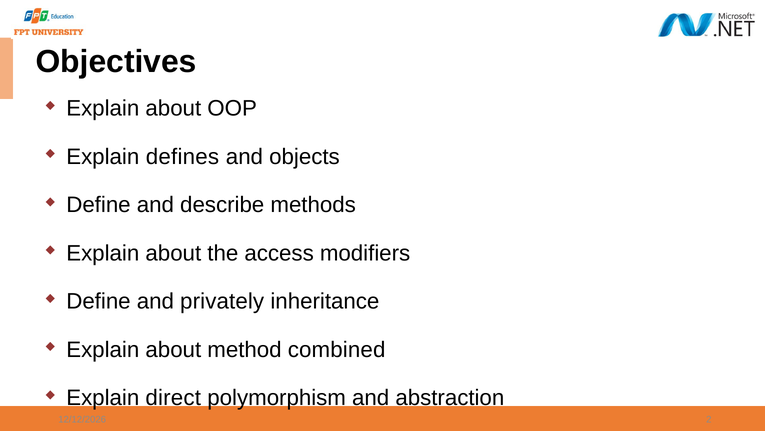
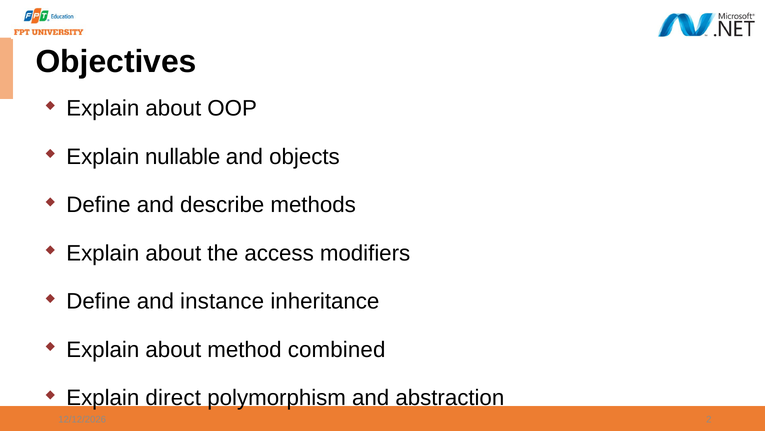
defines: defines -> nullable
privately: privately -> instance
